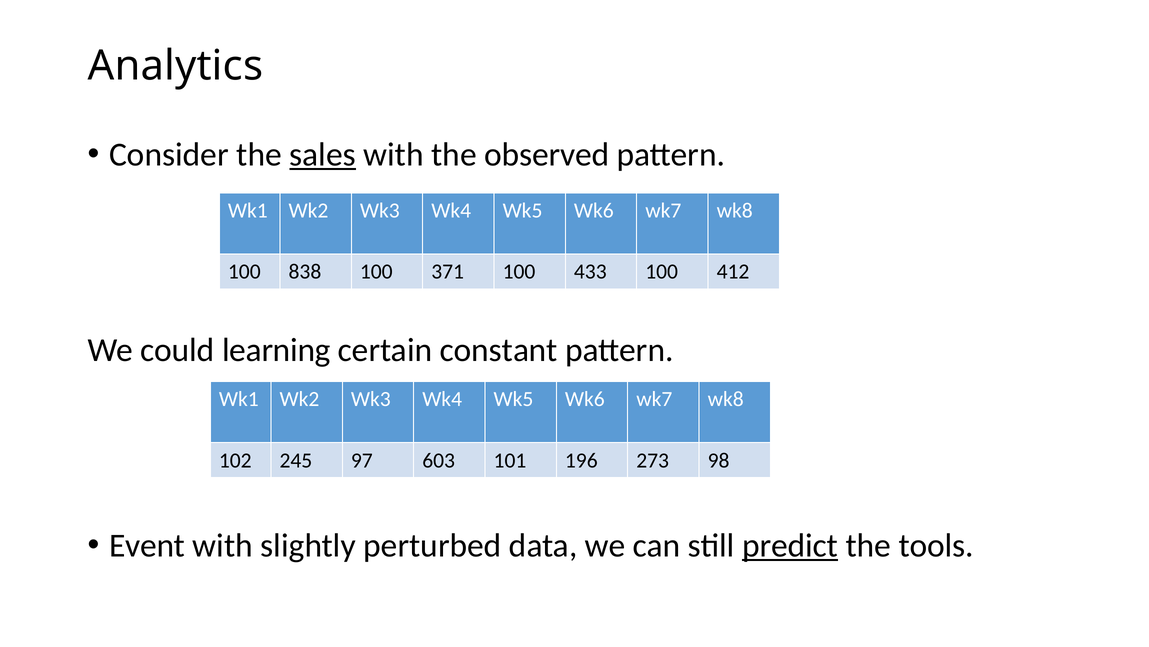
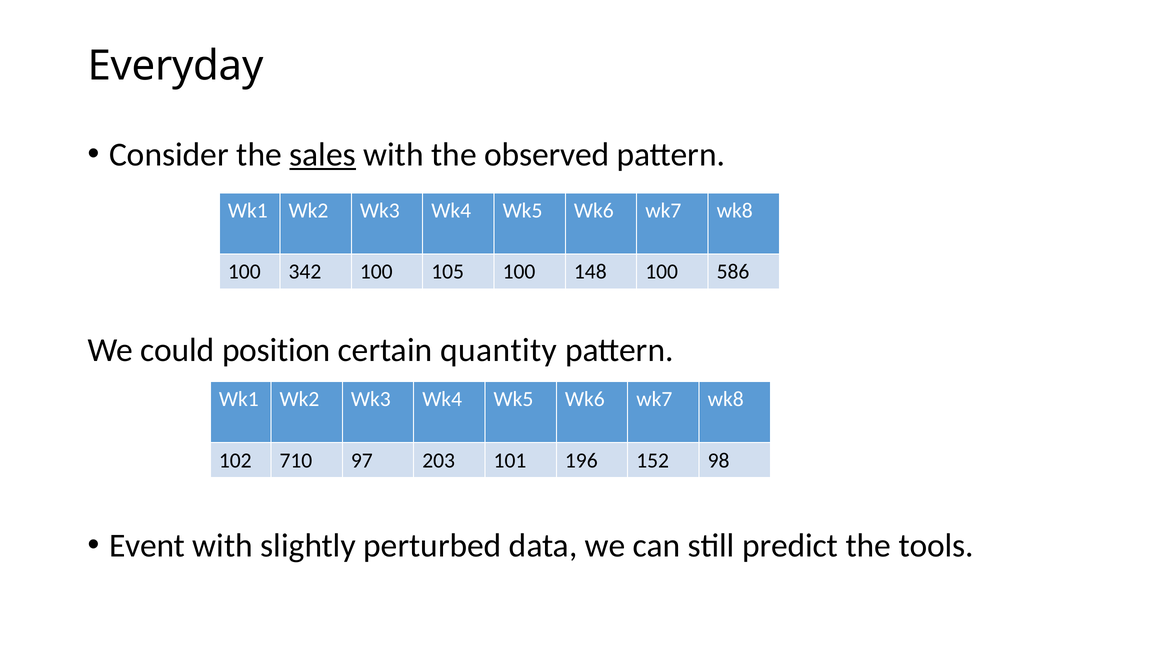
Analytics: Analytics -> Everyday
838: 838 -> 342
371: 371 -> 105
433: 433 -> 148
412: 412 -> 586
learning: learning -> position
constant: constant -> quantity
245: 245 -> 710
603: 603 -> 203
273: 273 -> 152
predict underline: present -> none
